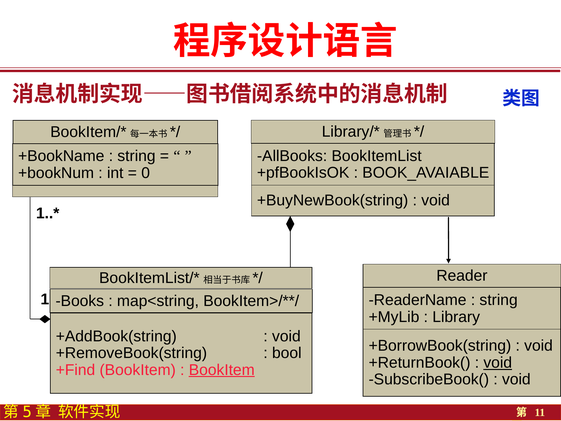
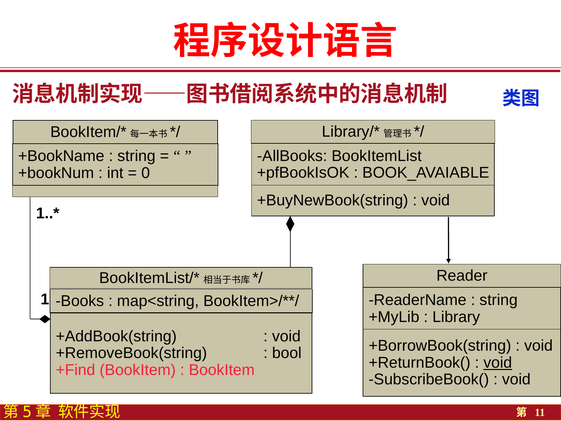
BookItem at (222, 370) underline: present -> none
